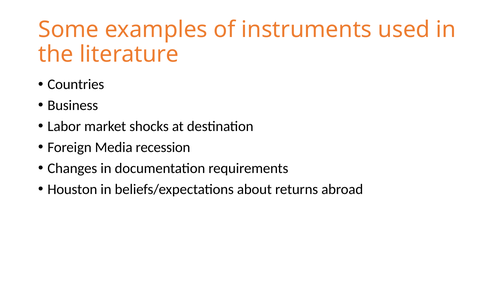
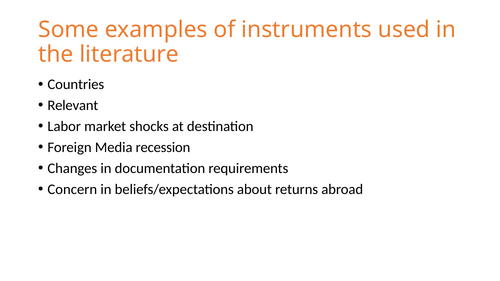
Business: Business -> Relevant
Houston: Houston -> Concern
